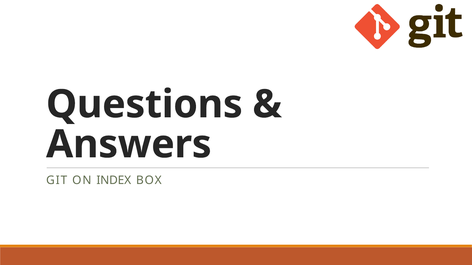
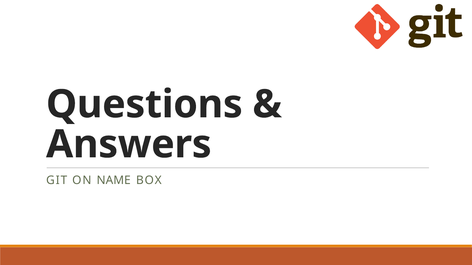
INDEX: INDEX -> NAME
